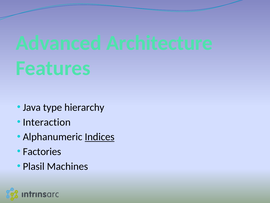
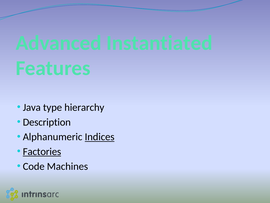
Architecture: Architecture -> Instantiated
Interaction: Interaction -> Description
Factories underline: none -> present
Plasil: Plasil -> Code
